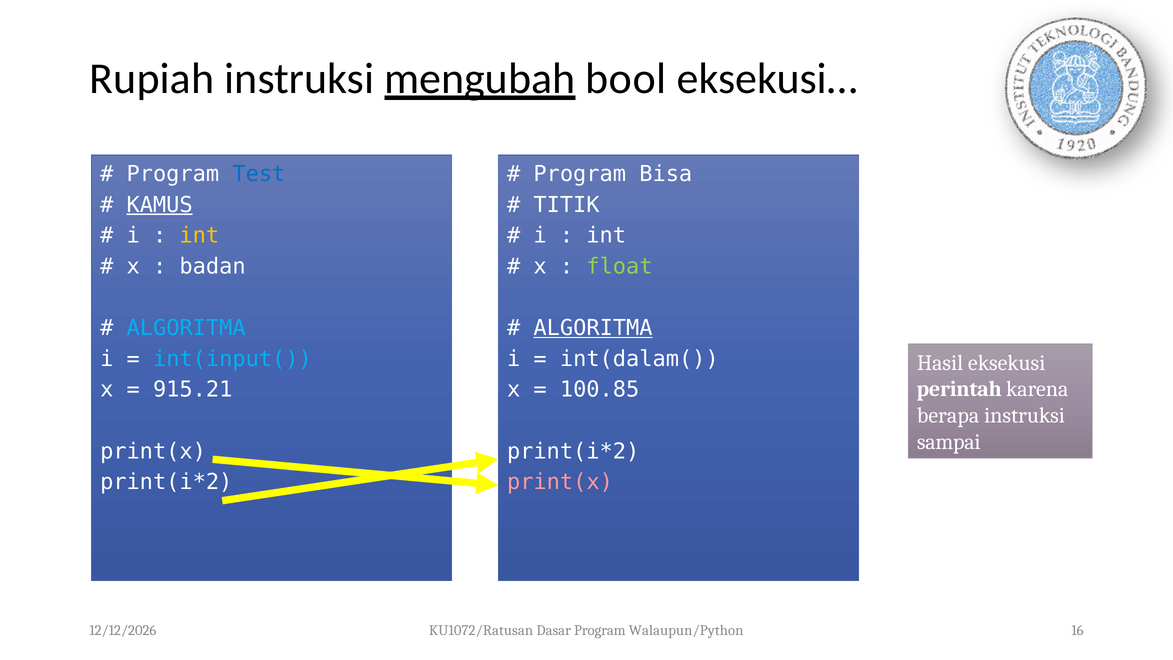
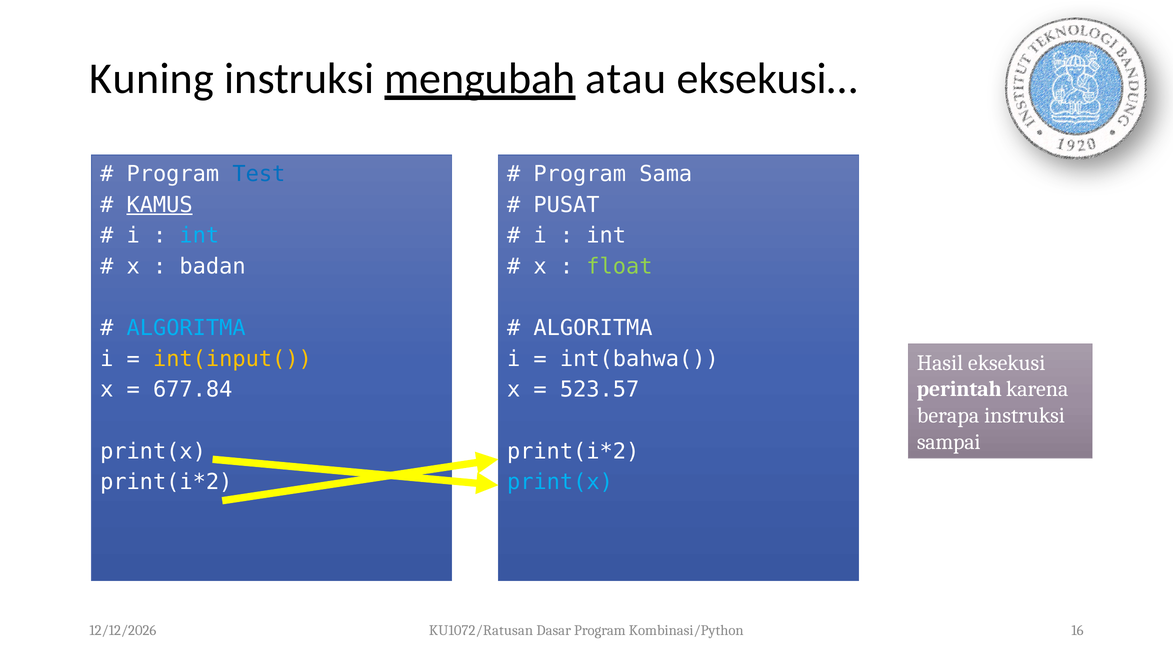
Rupiah: Rupiah -> Kuning
bool: bool -> atau
Bisa: Bisa -> Sama
TITIK: TITIK -> PUSAT
int at (199, 236) colour: yellow -> light blue
ALGORITMA at (593, 328) underline: present -> none
int(input( colour: light blue -> yellow
int(dalam(: int(dalam( -> int(bahwa(
915.21: 915.21 -> 677.84
100.85: 100.85 -> 523.57
print(x at (560, 482) colour: pink -> light blue
Walaupun/Python: Walaupun/Python -> Kombinasi/Python
